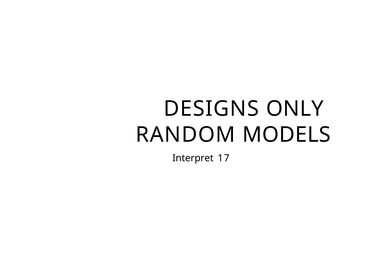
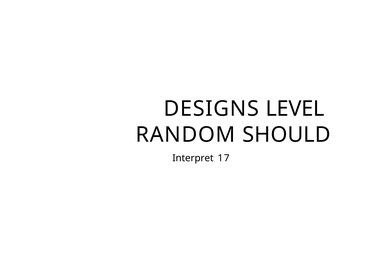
ONLY: ONLY -> LEVEL
MODELS: MODELS -> SHOULD
